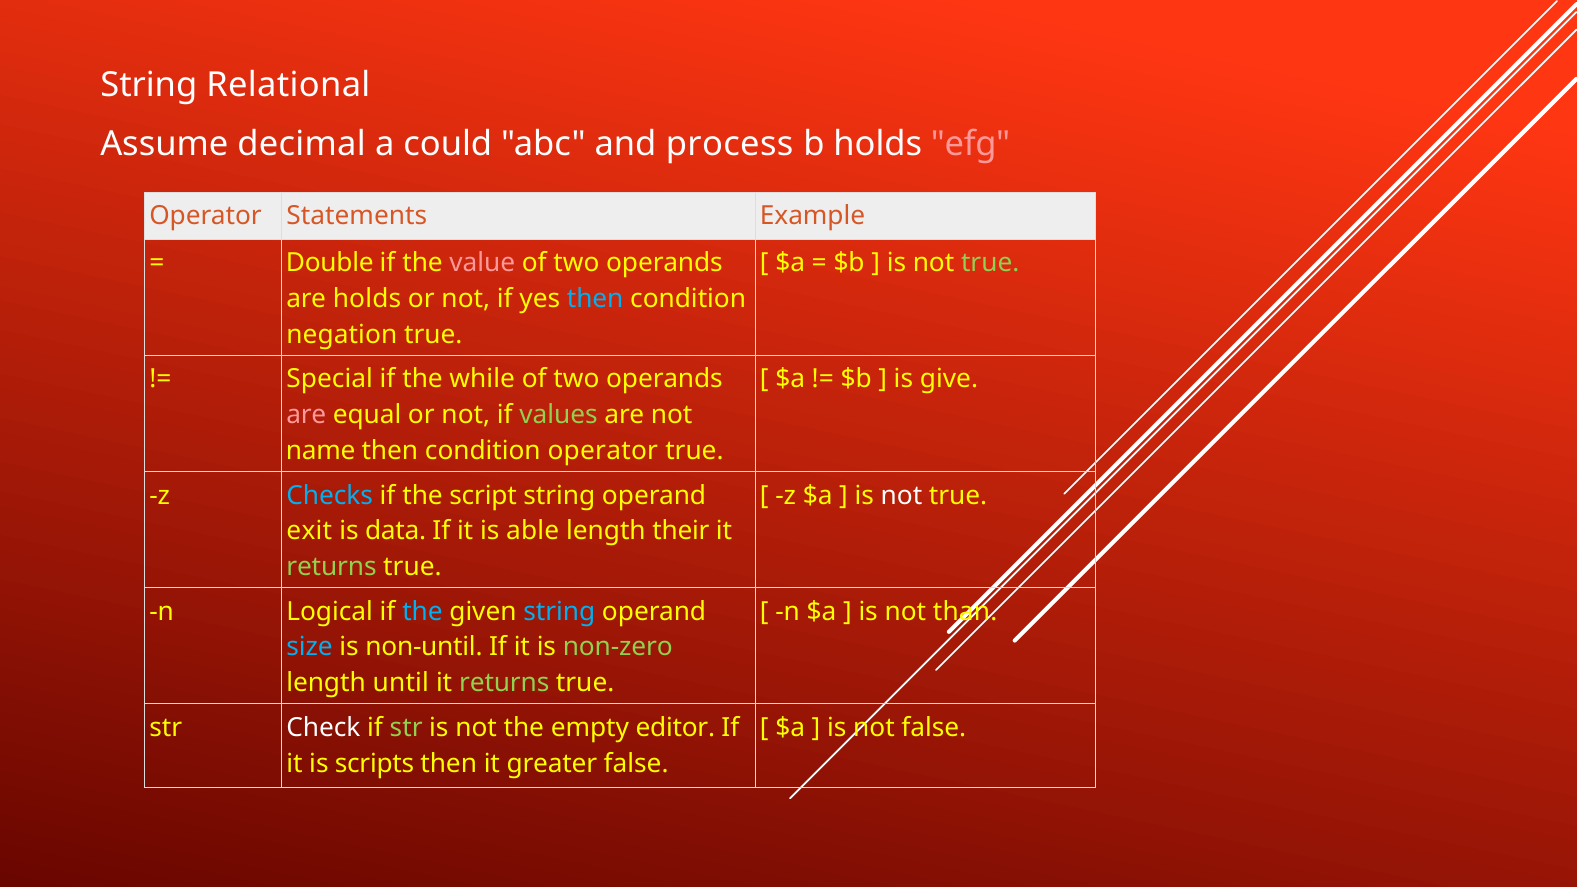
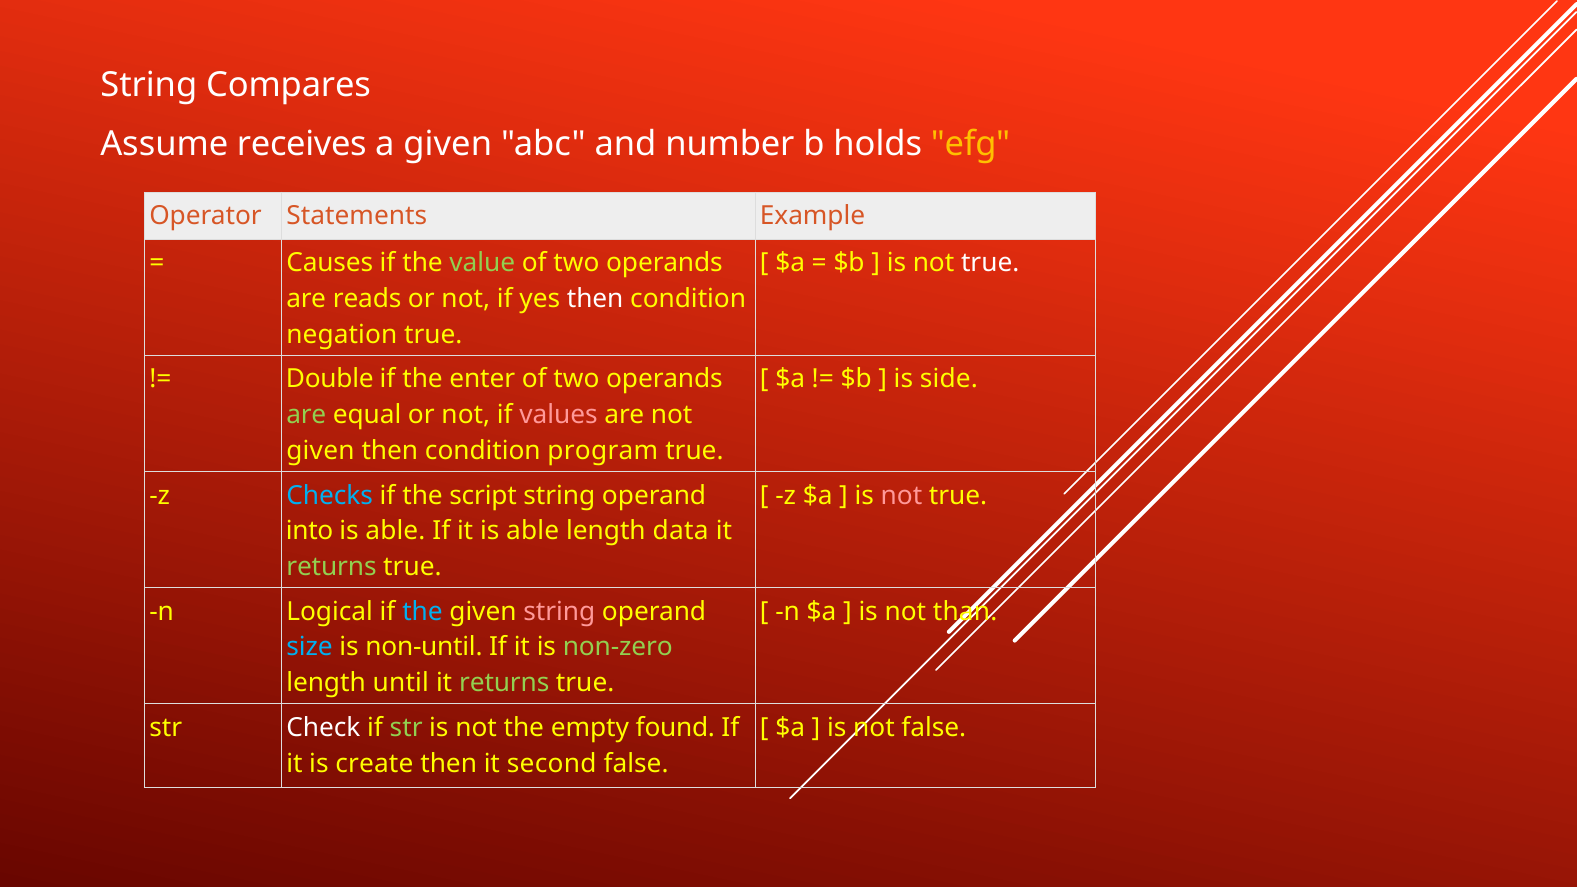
Relational: Relational -> Compares
decimal: decimal -> receives
a could: could -> given
process: process -> number
efg colour: pink -> yellow
Double: Double -> Causes
value colour: pink -> light green
true at (990, 263) colour: light green -> white
are holds: holds -> reads
then at (595, 299) colour: light blue -> white
Special: Special -> Double
while: while -> enter
give: give -> side
are at (306, 415) colour: pink -> light green
values colour: light green -> pink
name at (321, 451): name -> given
condition operator: operator -> program
not at (901, 495) colour: white -> pink
exit: exit -> into
data at (396, 531): data -> able
their: their -> data
string at (559, 612) colour: light blue -> pink
editor: editor -> found
scripts: scripts -> create
greater: greater -> second
